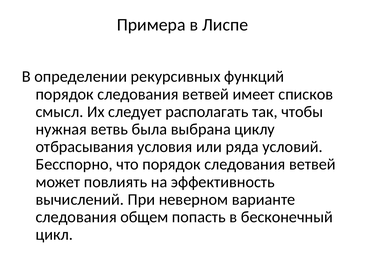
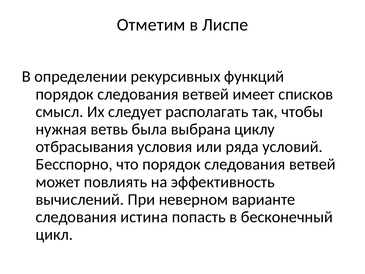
Примера: Примера -> Отметим
общем: общем -> истина
